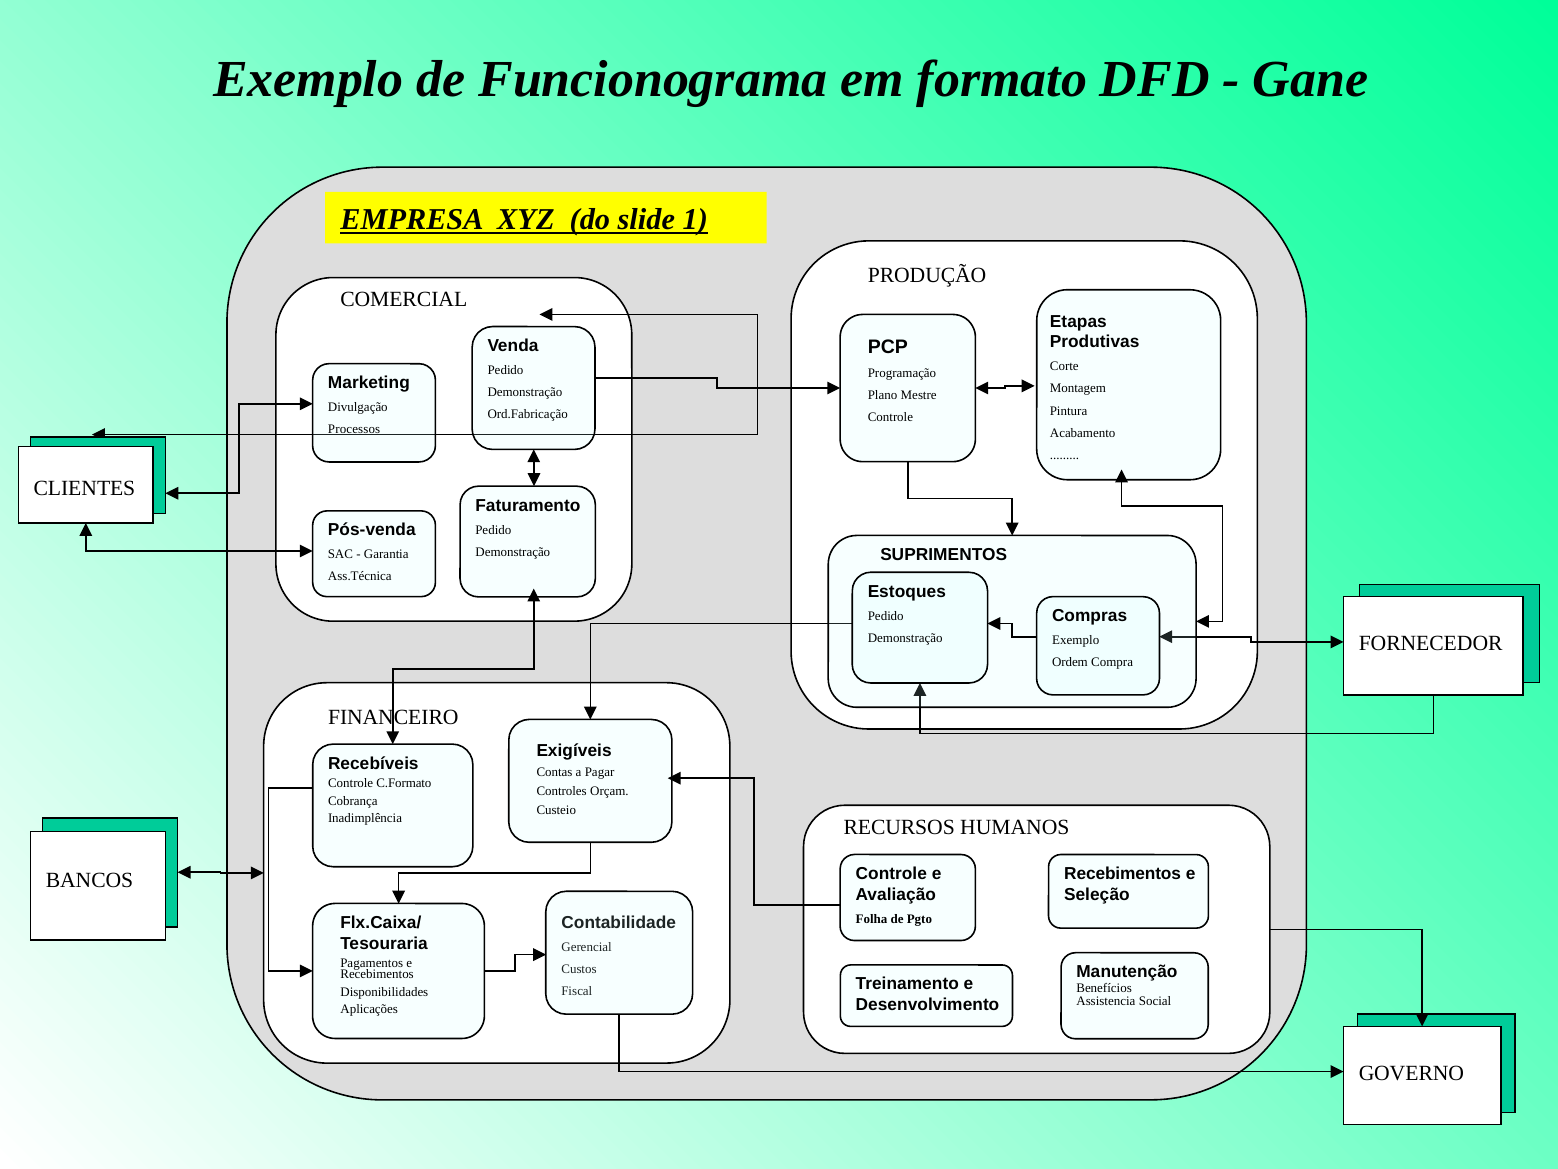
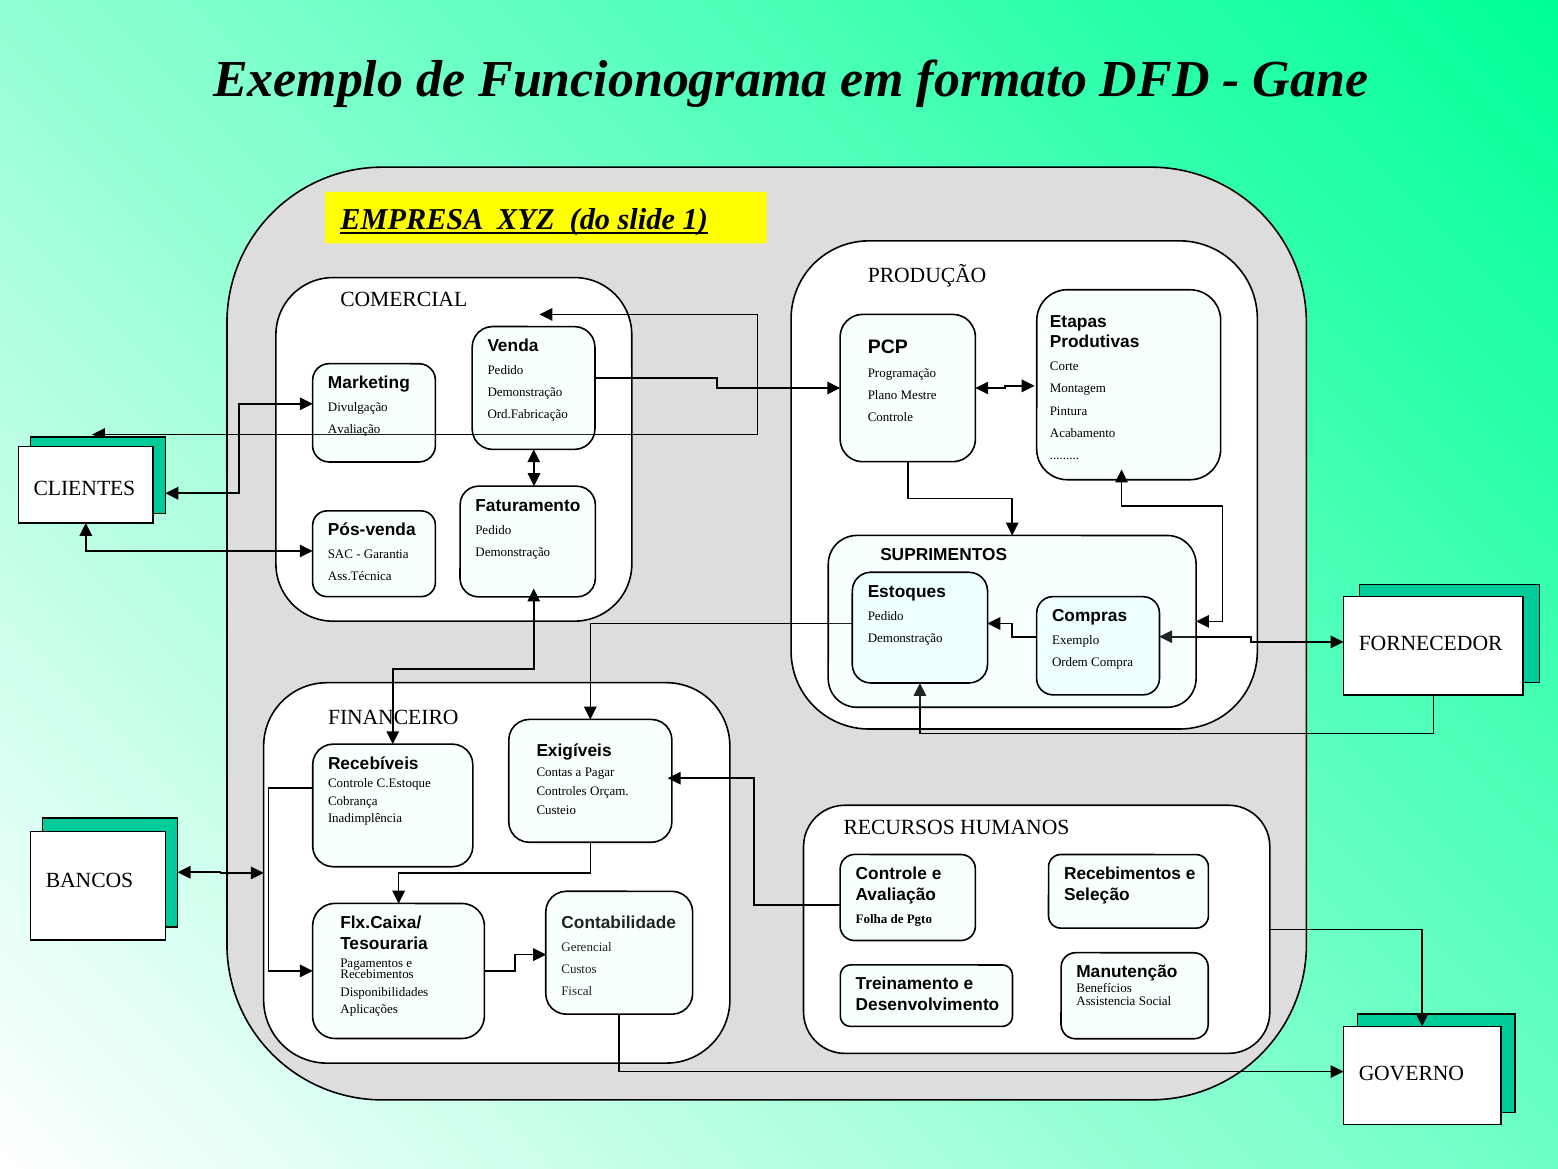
Processos at (354, 429): Processos -> Avaliação
C.Formato: C.Formato -> C.Estoque
